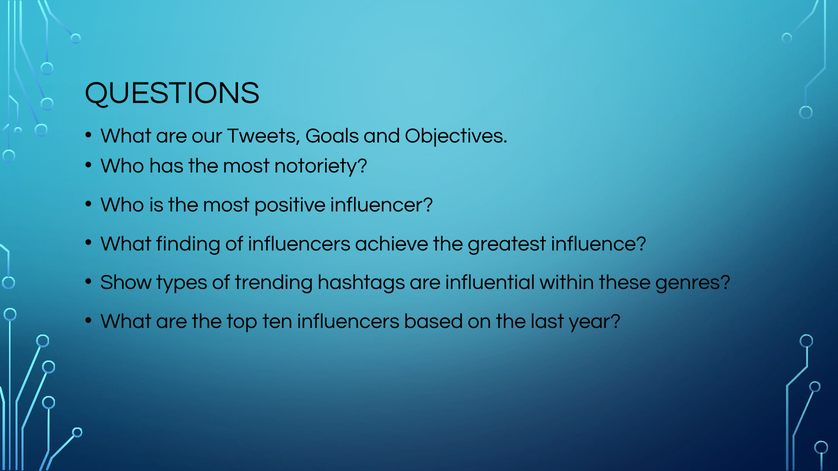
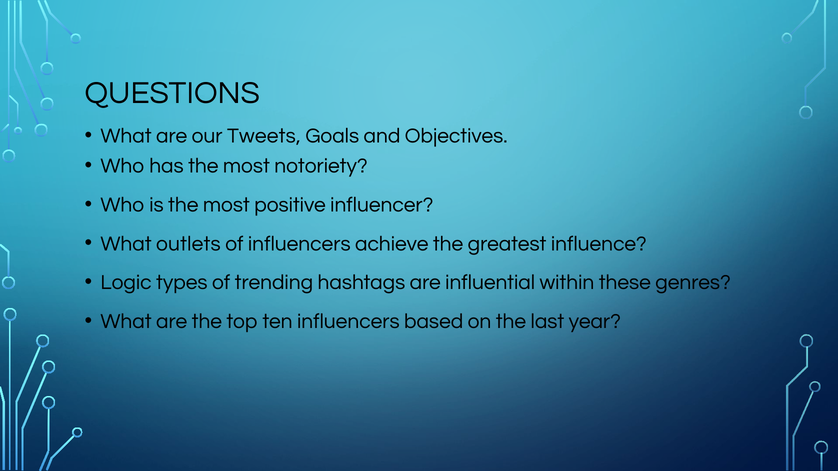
finding: finding -> outlets
Show: Show -> Logic
